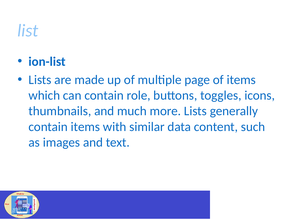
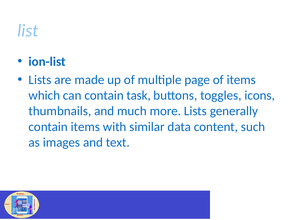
role: role -> task
